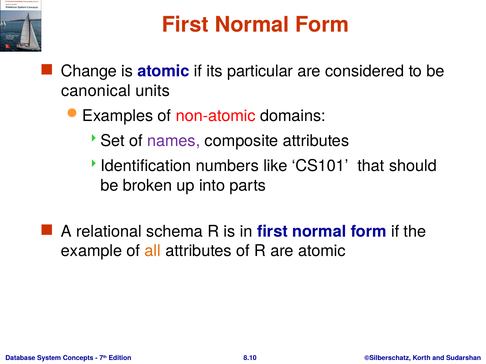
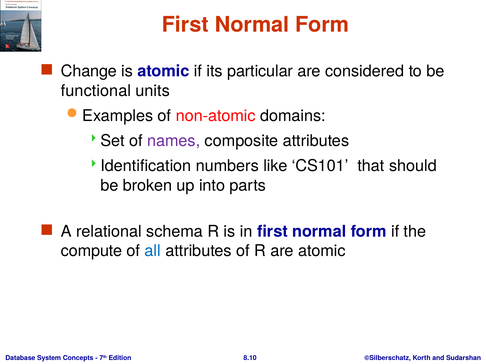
canonical: canonical -> functional
example: example -> compute
all colour: orange -> blue
